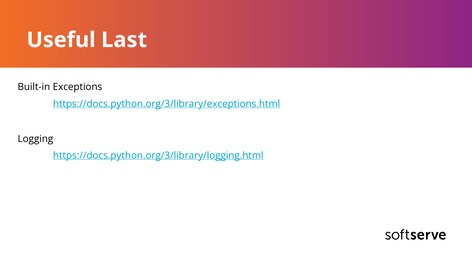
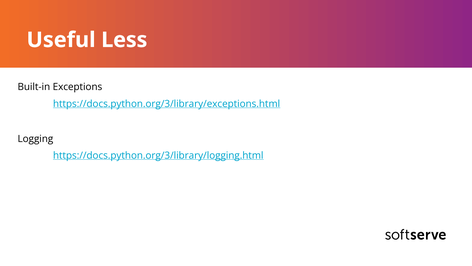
Last: Last -> Less
